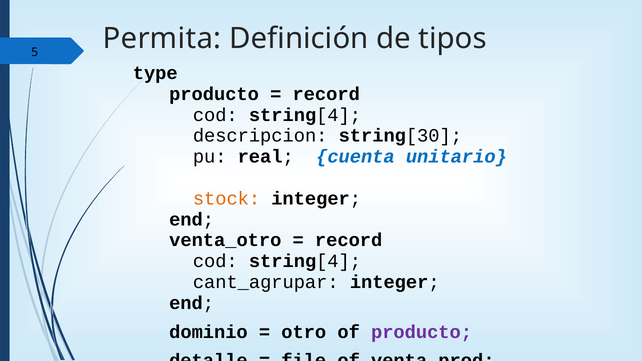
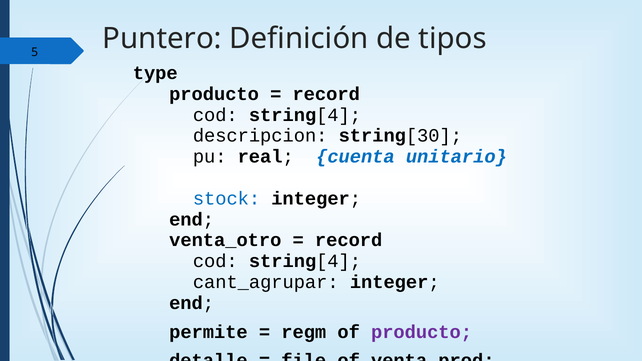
Permita: Permita -> Puntero
stock colour: orange -> blue
dominio: dominio -> permite
otro: otro -> regm
